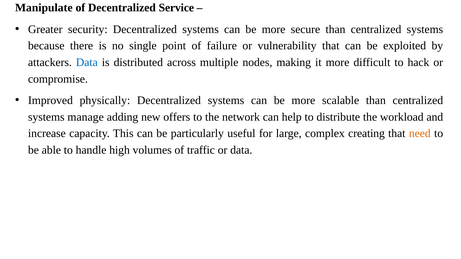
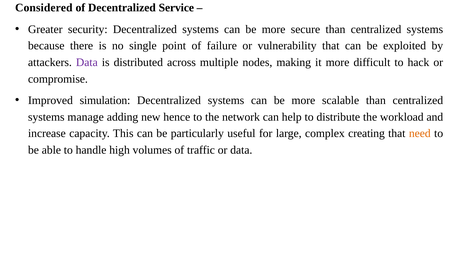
Manipulate: Manipulate -> Considered
Data at (87, 62) colour: blue -> purple
physically: physically -> simulation
offers: offers -> hence
